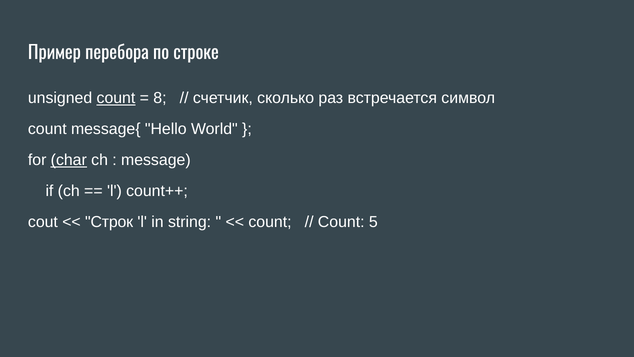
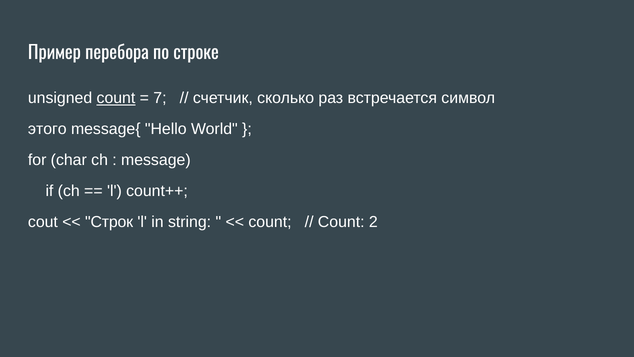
8: 8 -> 7
count at (47, 129): count -> этого
char underline: present -> none
5: 5 -> 2
